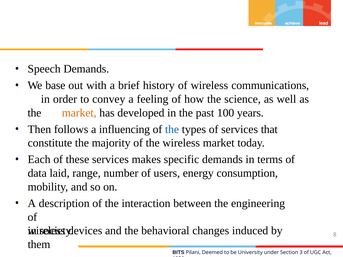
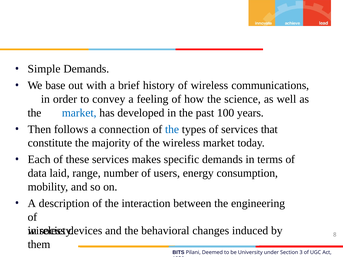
Speech: Speech -> Simple
market at (79, 113) colour: orange -> blue
influencing: influencing -> connection
